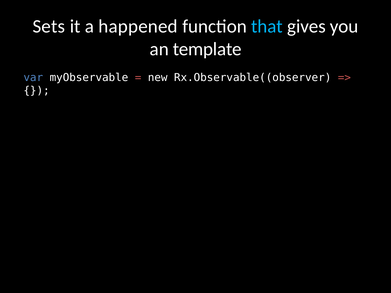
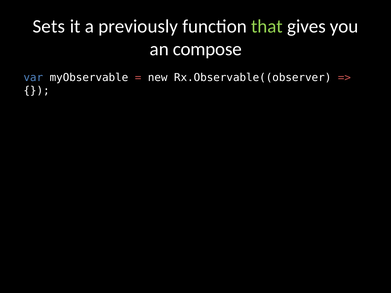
happened: happened -> previously
that colour: light blue -> light green
template: template -> compose
